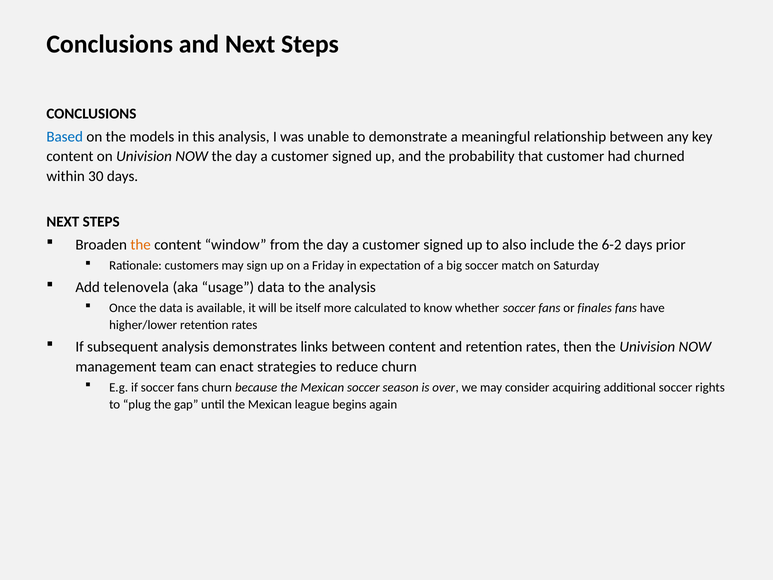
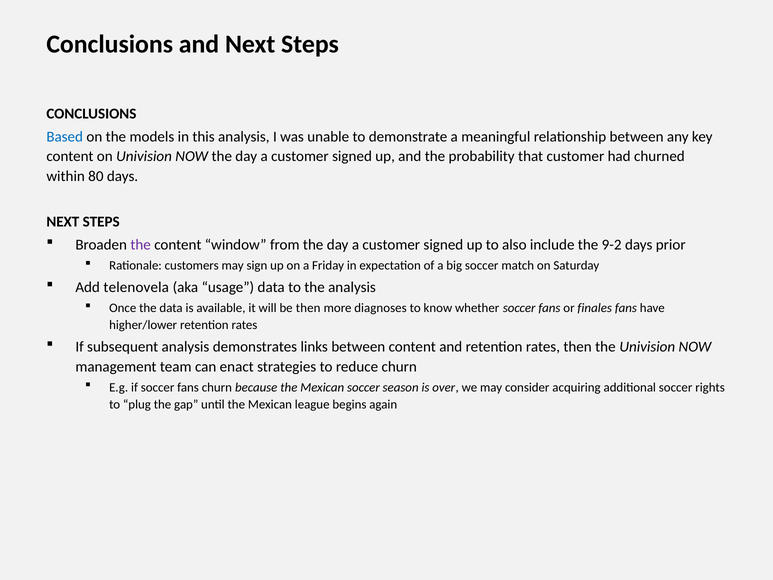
30: 30 -> 80
the at (141, 245) colour: orange -> purple
6-2: 6-2 -> 9-2
be itself: itself -> then
calculated: calculated -> diagnoses
